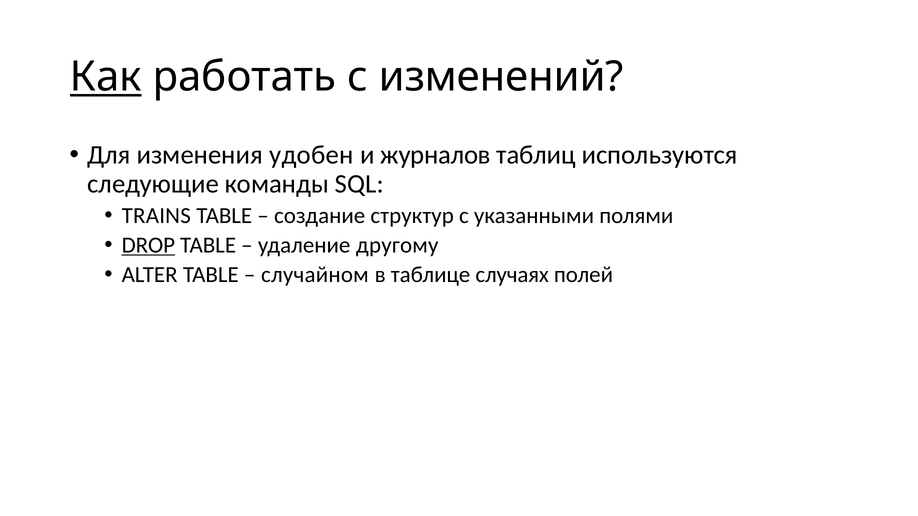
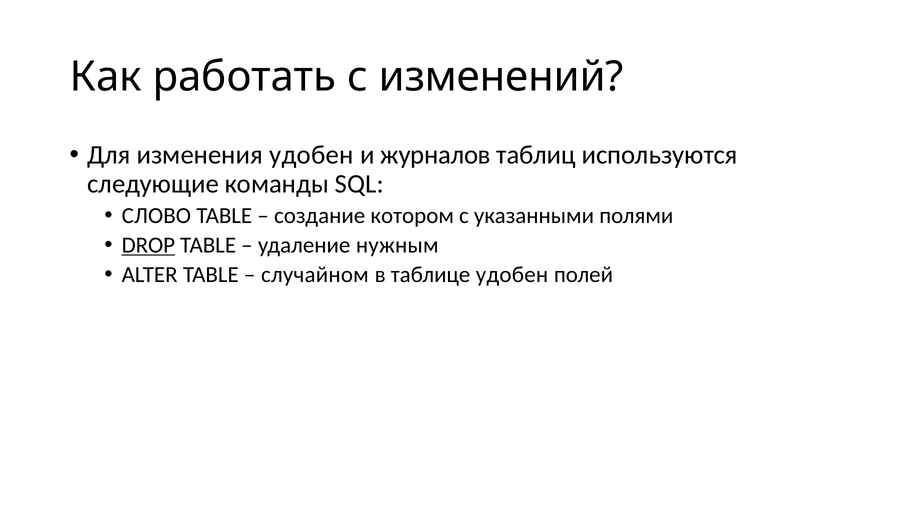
Как underline: present -> none
TRAINS: TRAINS -> СЛОВО
структур: структур -> котором
другому: другому -> нужным
таблице случаях: случаях -> удобен
